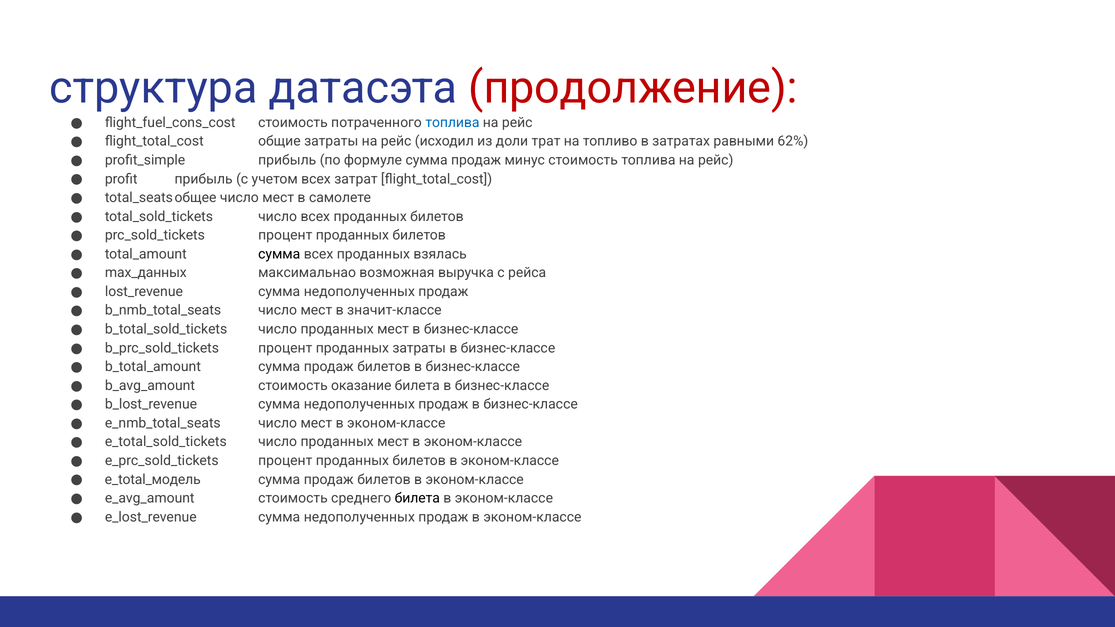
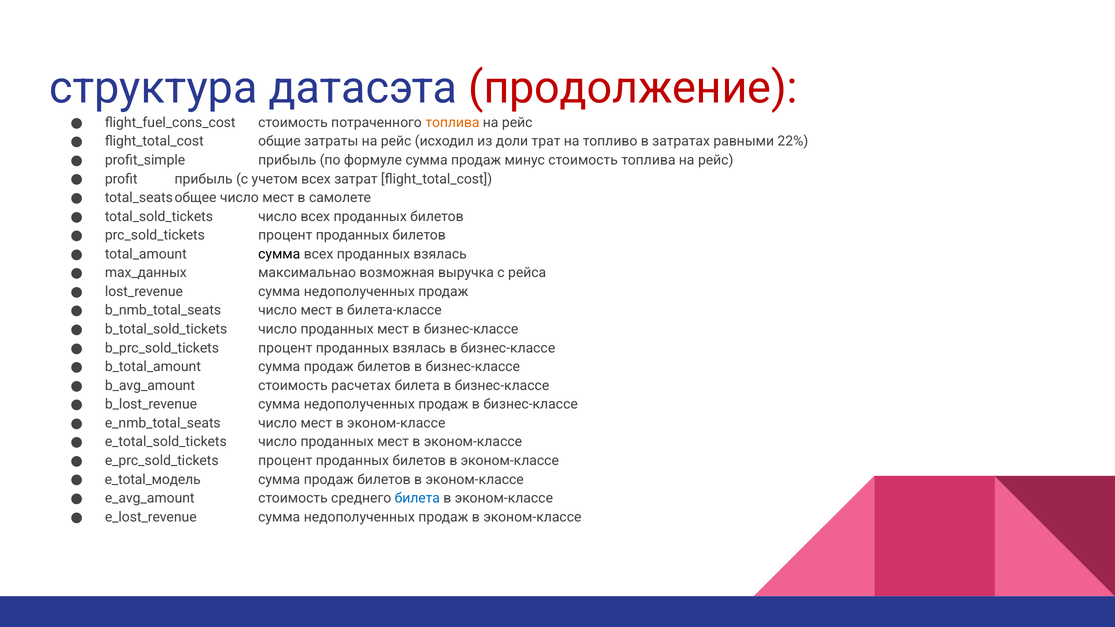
топлива at (452, 123) colour: blue -> orange
62%: 62% -> 22%
значит-классе: значит-классе -> билета-классе
процент проданных затраты: затраты -> взялась
оказание: оказание -> расчетах
билета at (417, 498) colour: black -> blue
